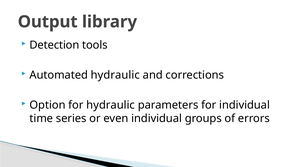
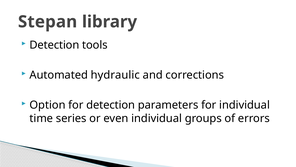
Output: Output -> Stepan
for hydraulic: hydraulic -> detection
